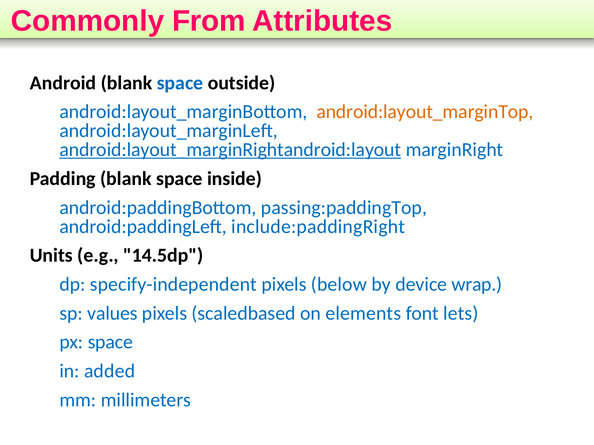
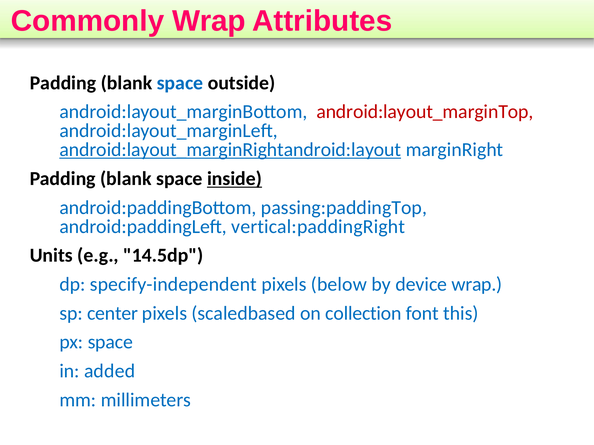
Commonly From: From -> Wrap
Android at (63, 83): Android -> Padding
android:layout_marginTop colour: orange -> red
inside underline: none -> present
include:paddingRight: include:paddingRight -> vertical:paddingRight
values: values -> center
elements: elements -> collection
lets: lets -> this
